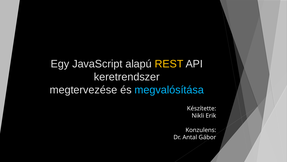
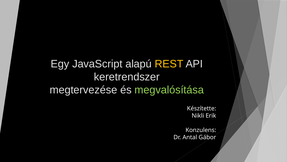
megvalósítása colour: light blue -> light green
